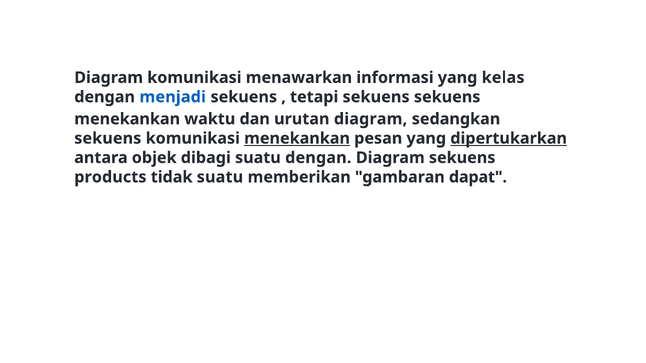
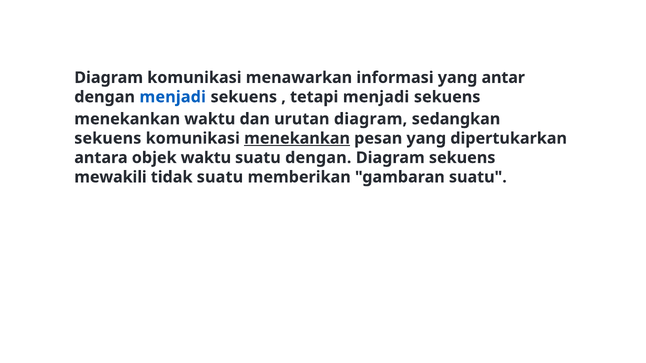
kelas: kelas -> antar
tetapi sekuens: sekuens -> menjadi
dipertukarkan underline: present -> none
objek dibagi: dibagi -> waktu
products: products -> mewakili
gambaran dapat: dapat -> suatu
